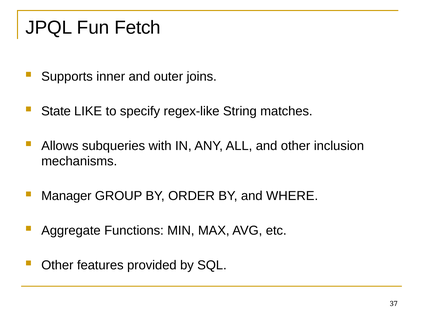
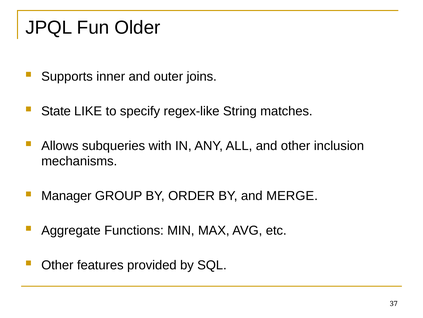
Fetch: Fetch -> Older
WHERE: WHERE -> MERGE
